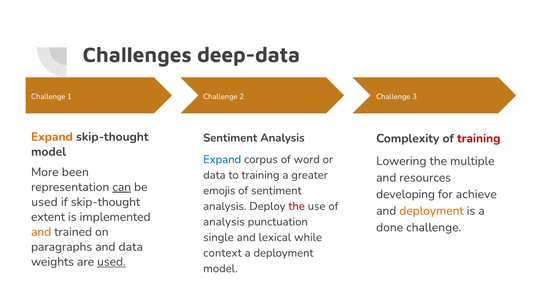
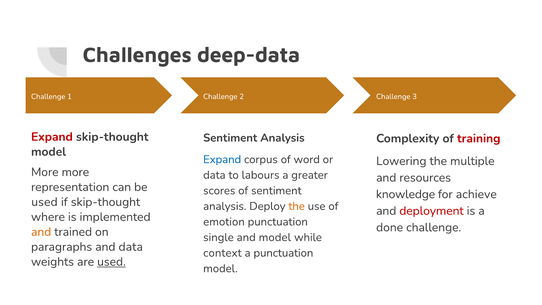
Expand at (52, 137) colour: orange -> red
More been: been -> more
to training: training -> labours
can underline: present -> none
emojis: emojis -> scores
developing: developing -> knowledge
the at (297, 206) colour: red -> orange
deployment at (431, 211) colour: orange -> red
extent: extent -> where
analysis at (224, 222): analysis -> emotion
and lexical: lexical -> model
a deployment: deployment -> punctuation
